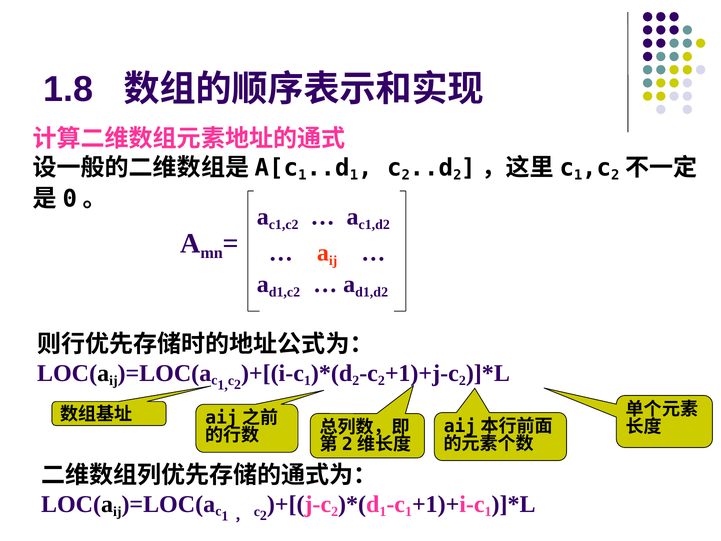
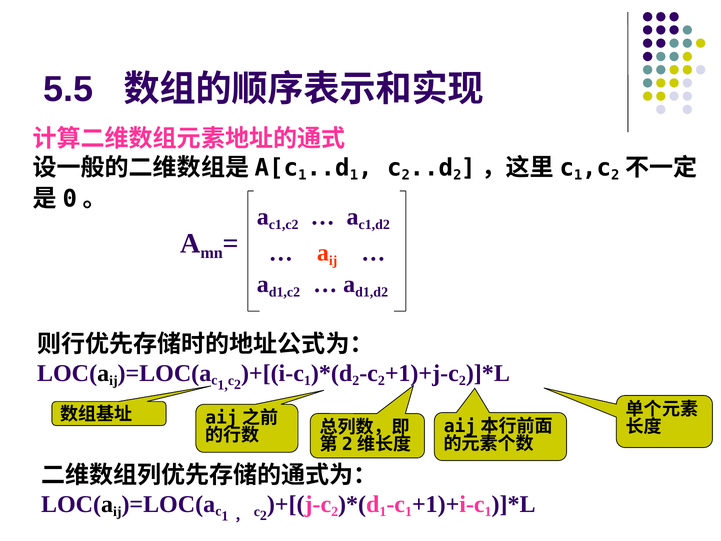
1.8: 1.8 -> 5.5
